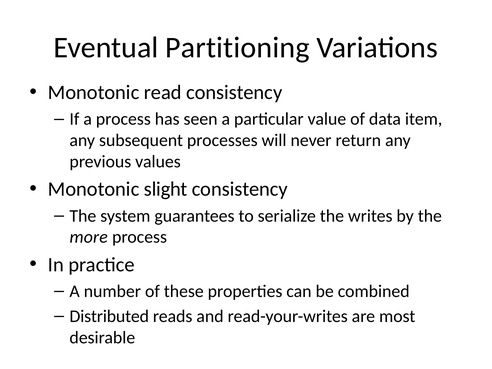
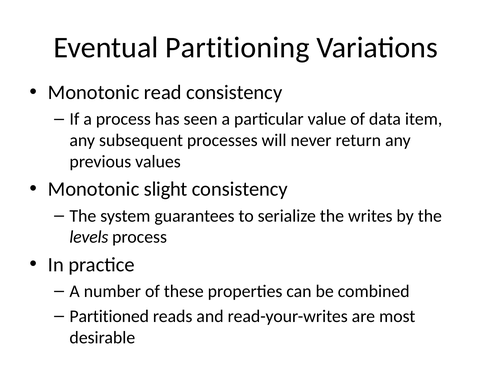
more: more -> levels
Distributed: Distributed -> Partitioned
